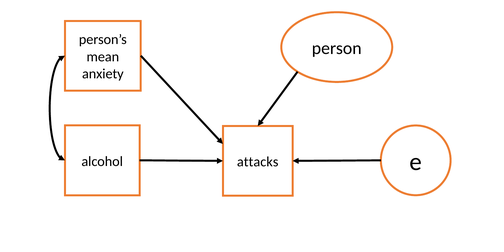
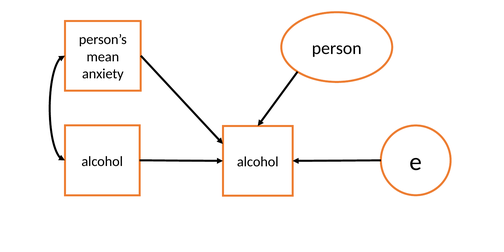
attacks at (258, 162): attacks -> alcohol
